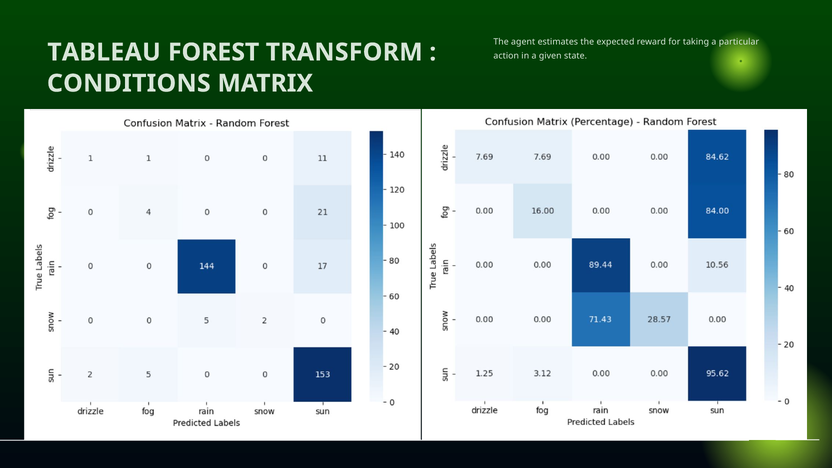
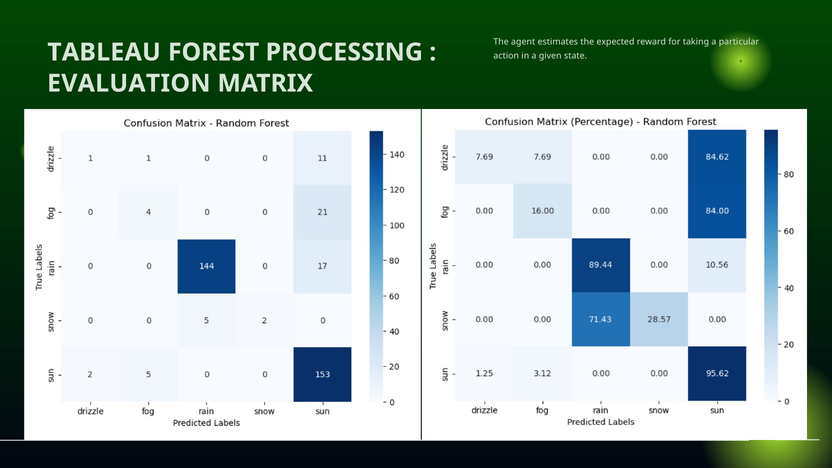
TRANSFORM: TRANSFORM -> PROCESSING
CONDITIONS: CONDITIONS -> EVALUATION
